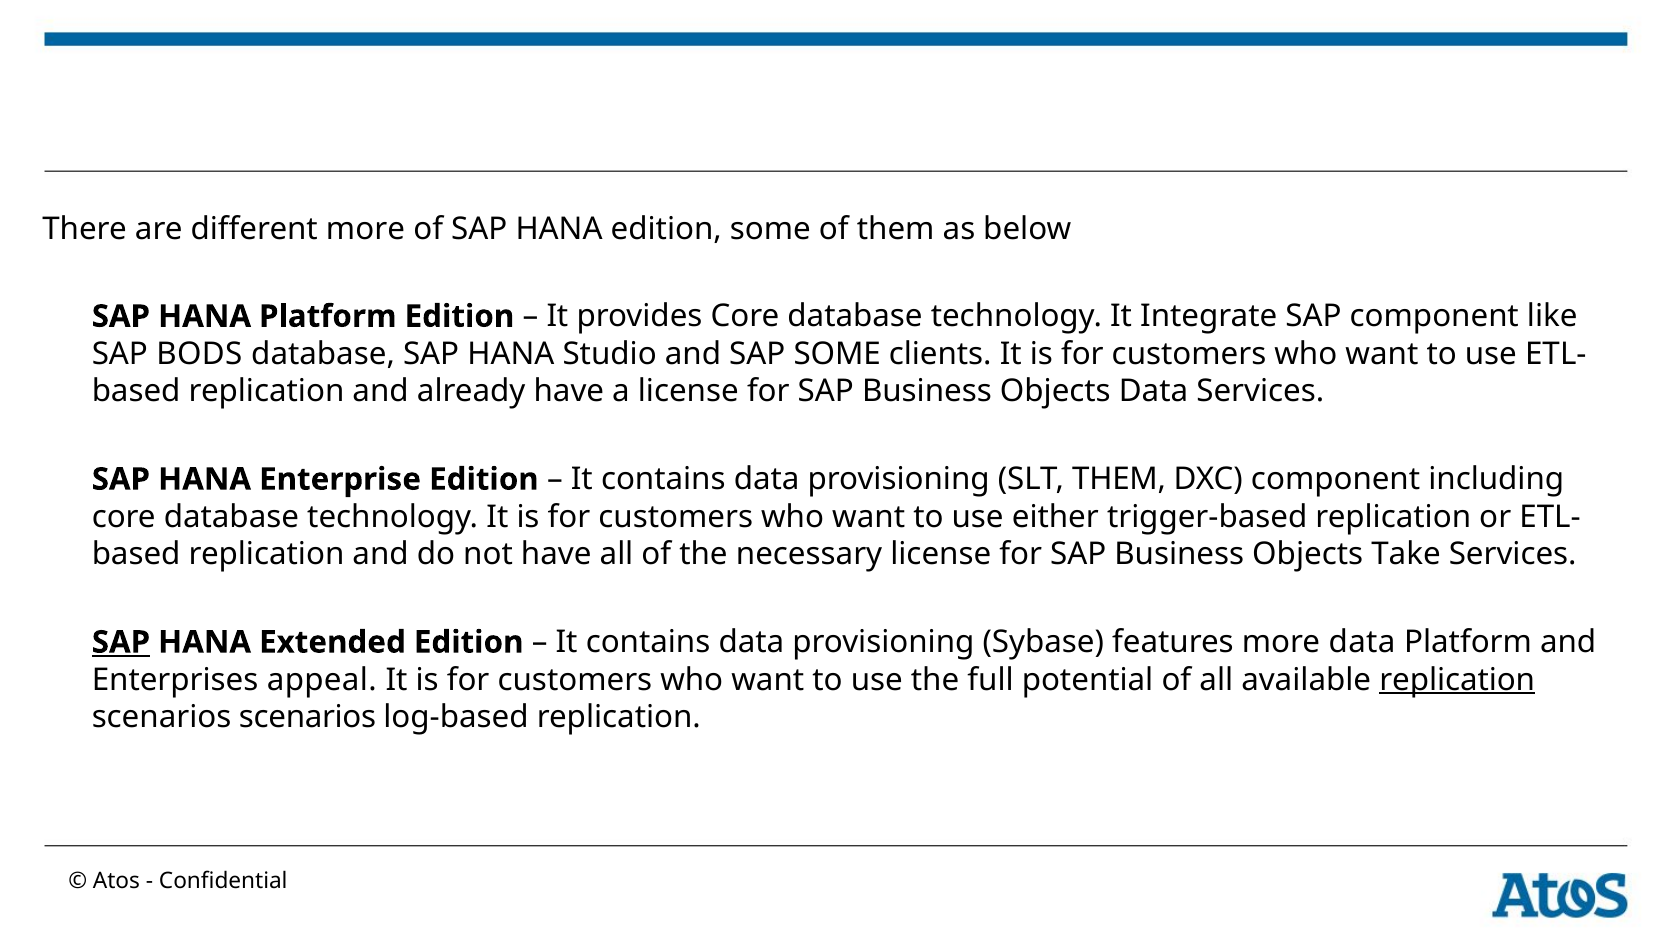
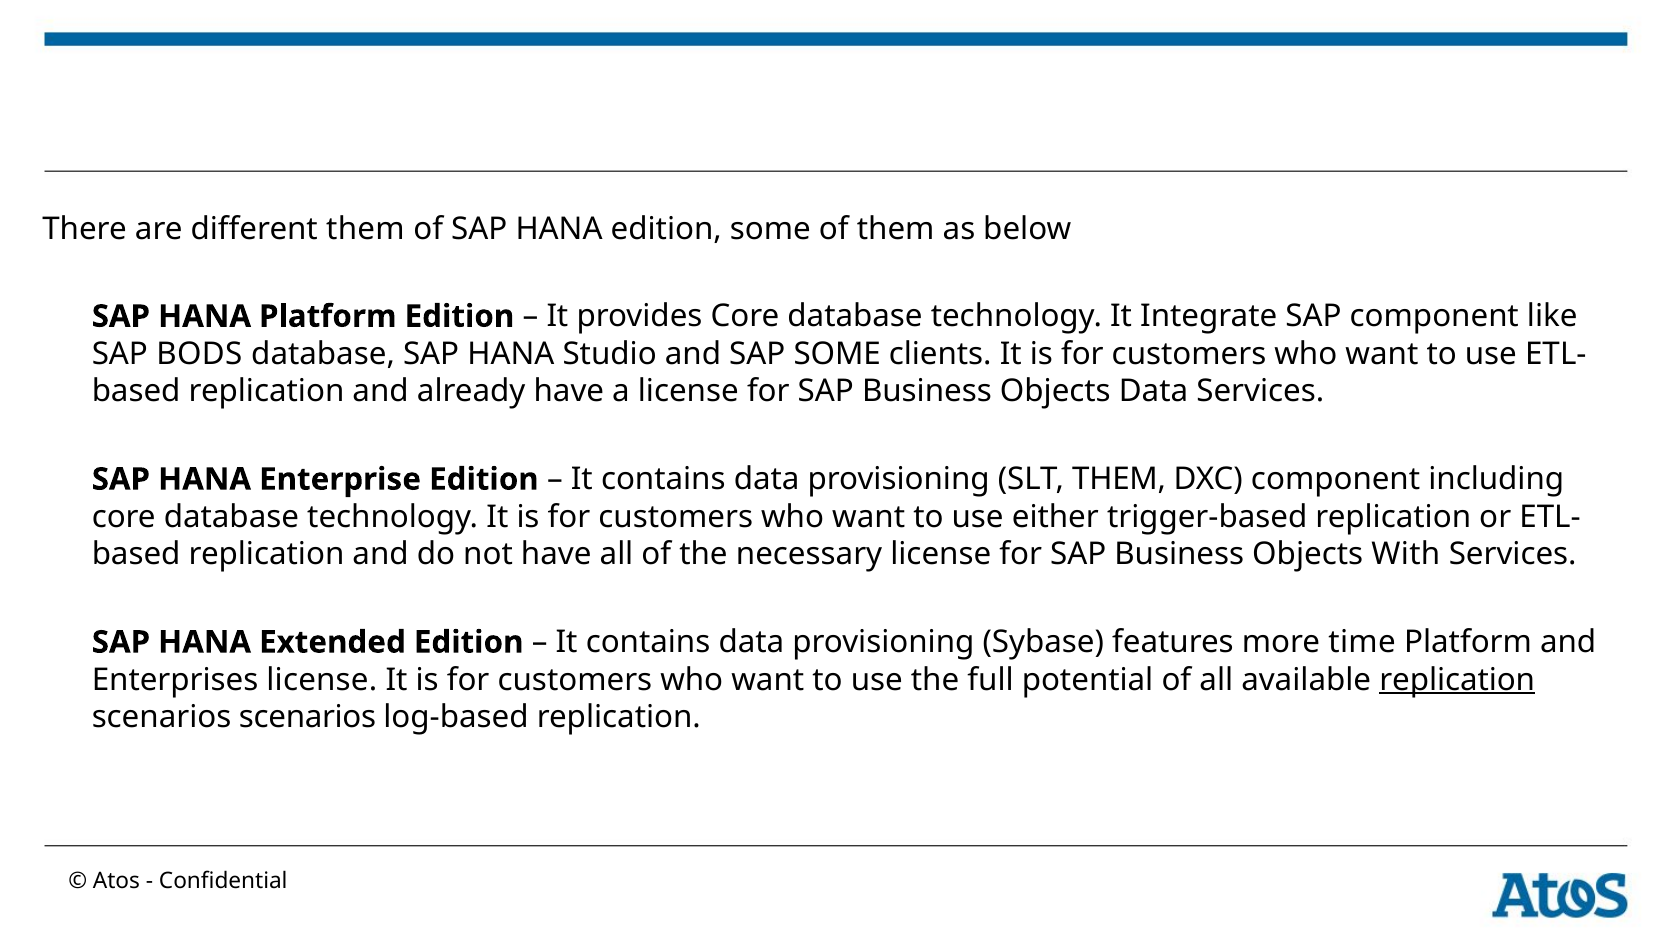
different more: more -> them
Take: Take -> With
SAP at (121, 643) underline: present -> none
more data: data -> time
Enterprises appeal: appeal -> license
